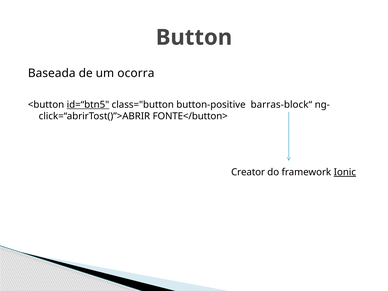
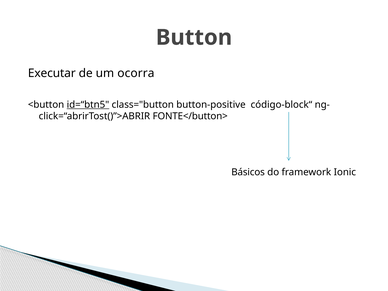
Baseada: Baseada -> Executar
barras-block“: barras-block“ -> código-block“
Creator: Creator -> Básicos
Ionic underline: present -> none
